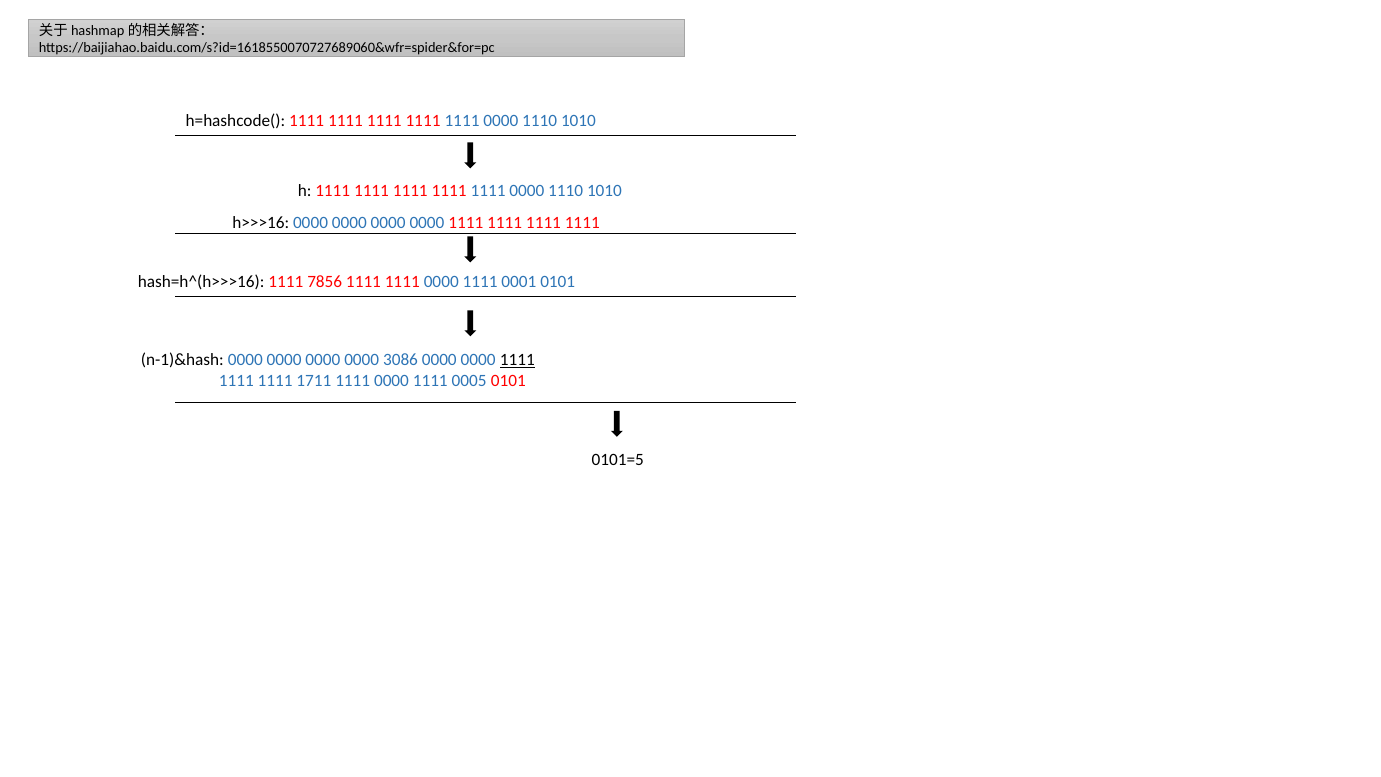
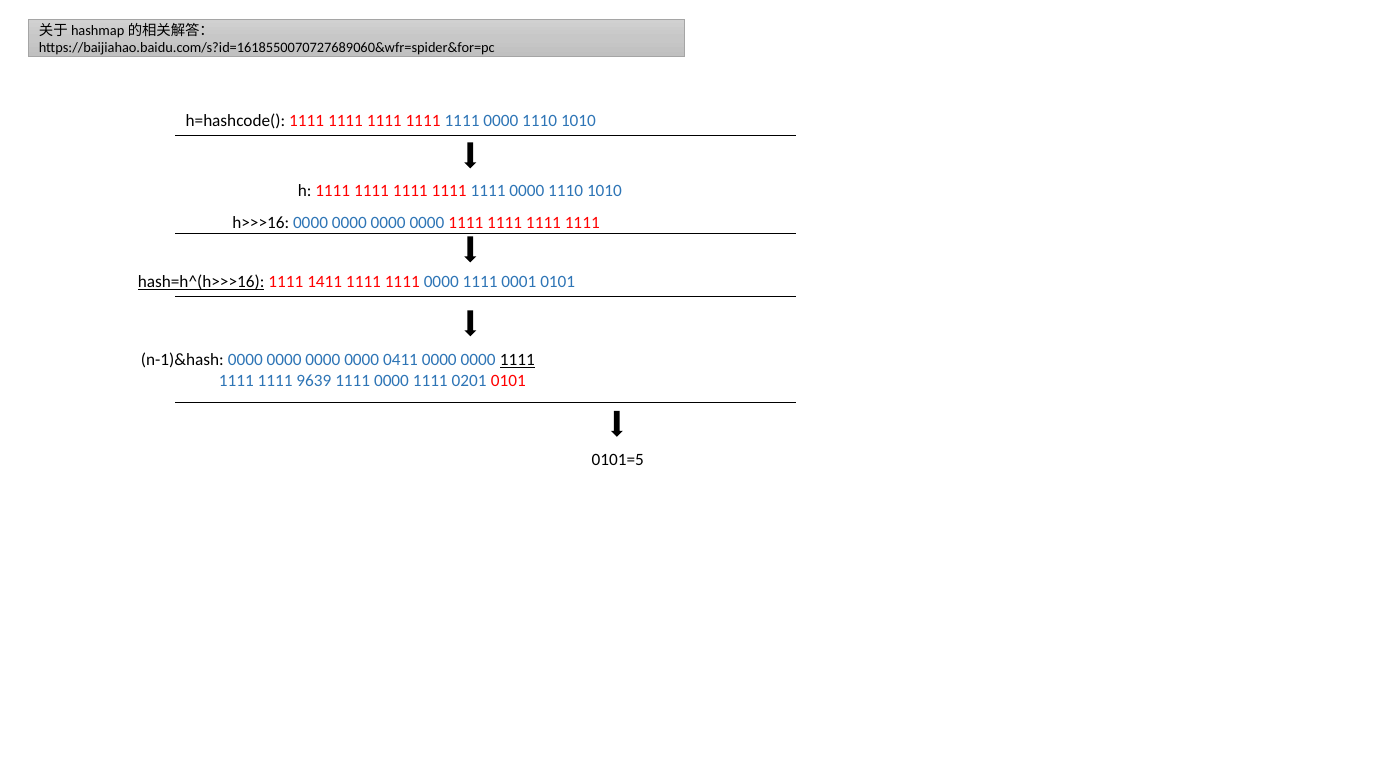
hash=h^(h>>>16 underline: none -> present
7856: 7856 -> 1411
3086: 3086 -> 0411
1711: 1711 -> 9639
0005: 0005 -> 0201
